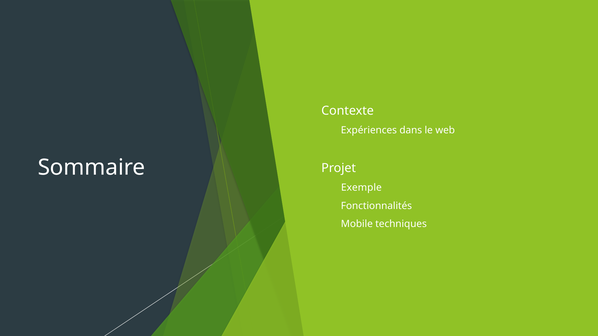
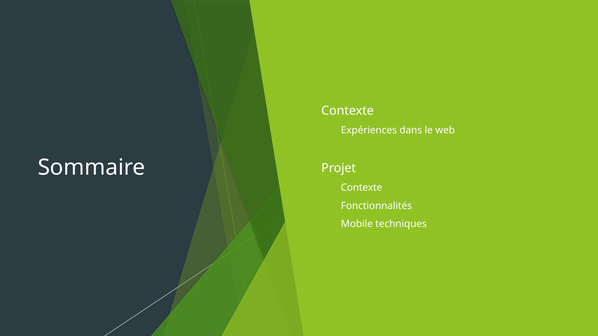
Exemple at (361, 188): Exemple -> Contexte
